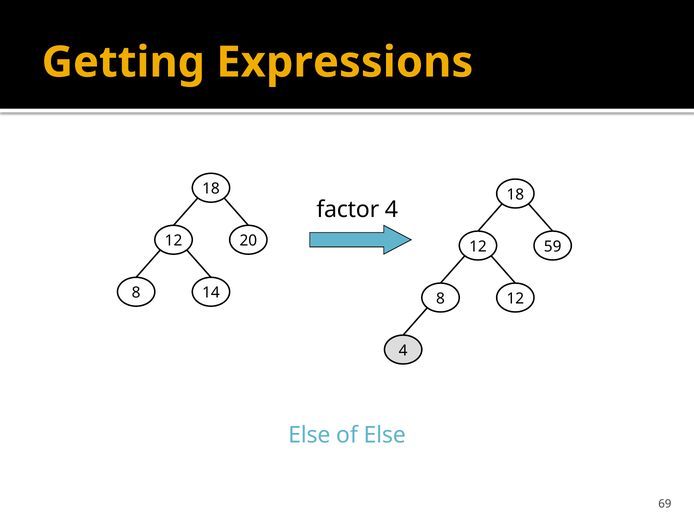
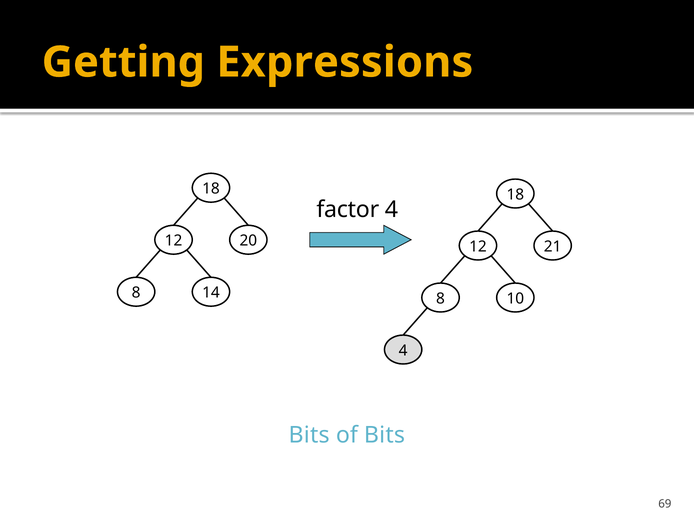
59: 59 -> 21
8 12: 12 -> 10
Else at (309, 435): Else -> Bits
of Else: Else -> Bits
